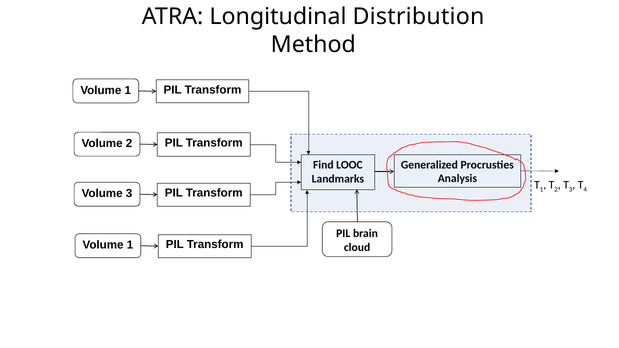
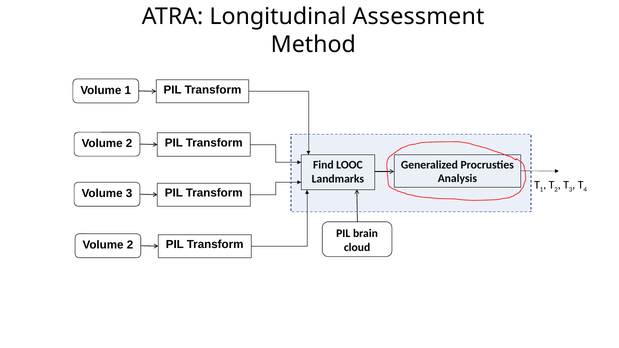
Distribution: Distribution -> Assessment
1 at (130, 245): 1 -> 2
